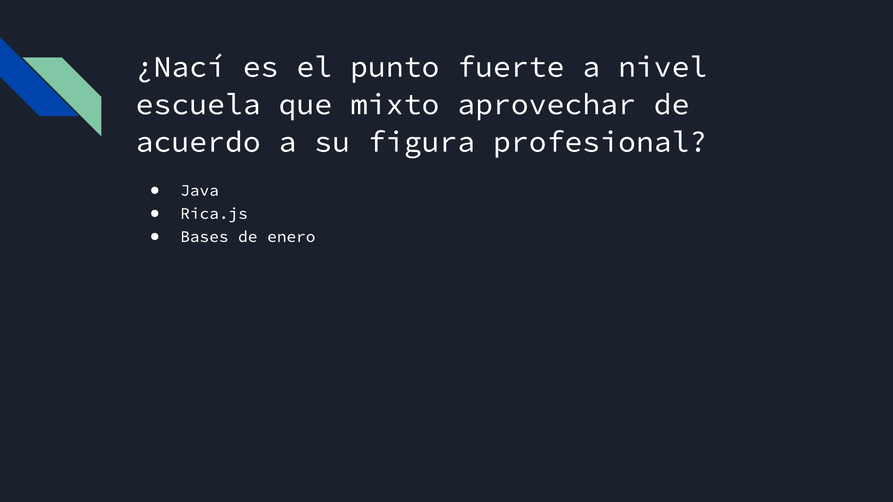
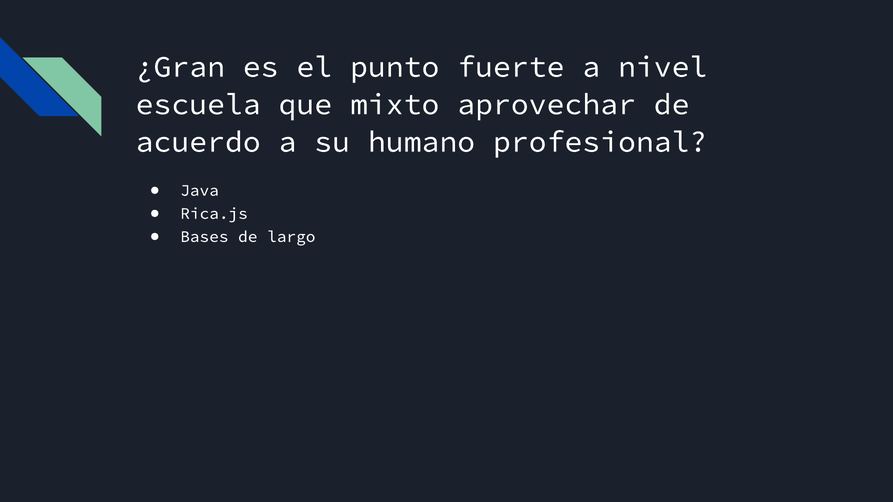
¿Nací: ¿Nací -> ¿Gran
figura: figura -> humano
enero: enero -> largo
